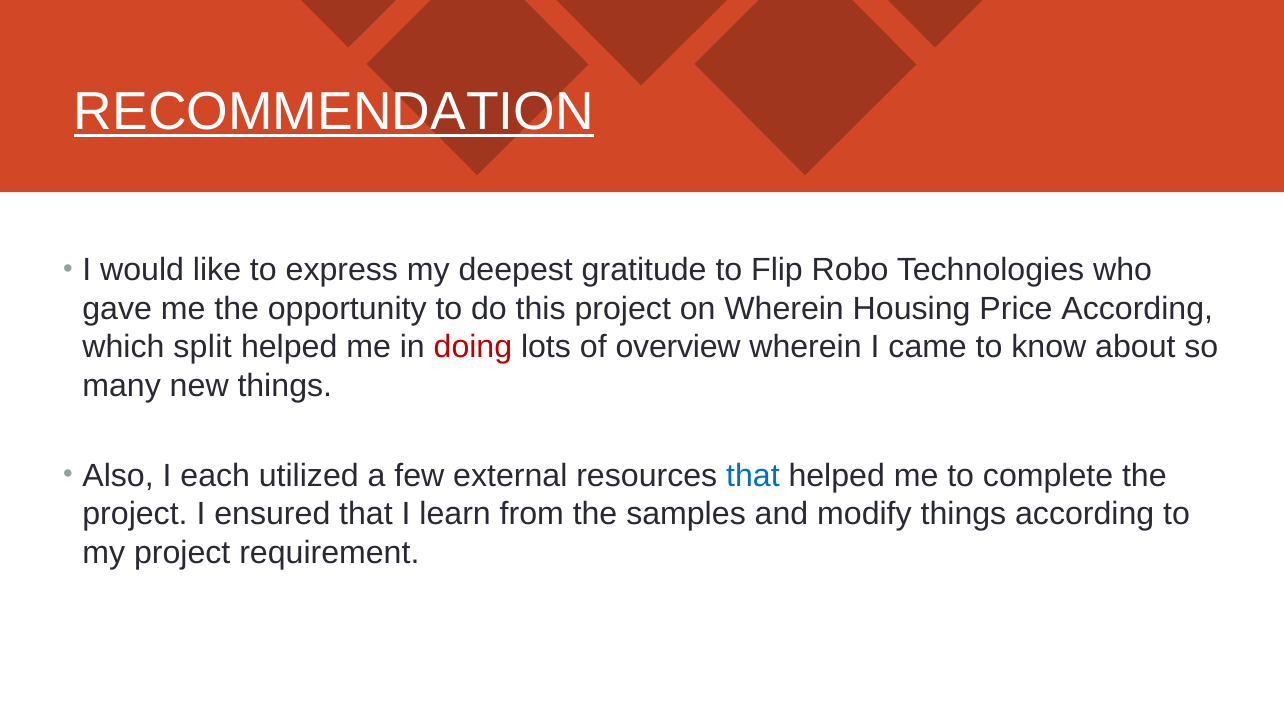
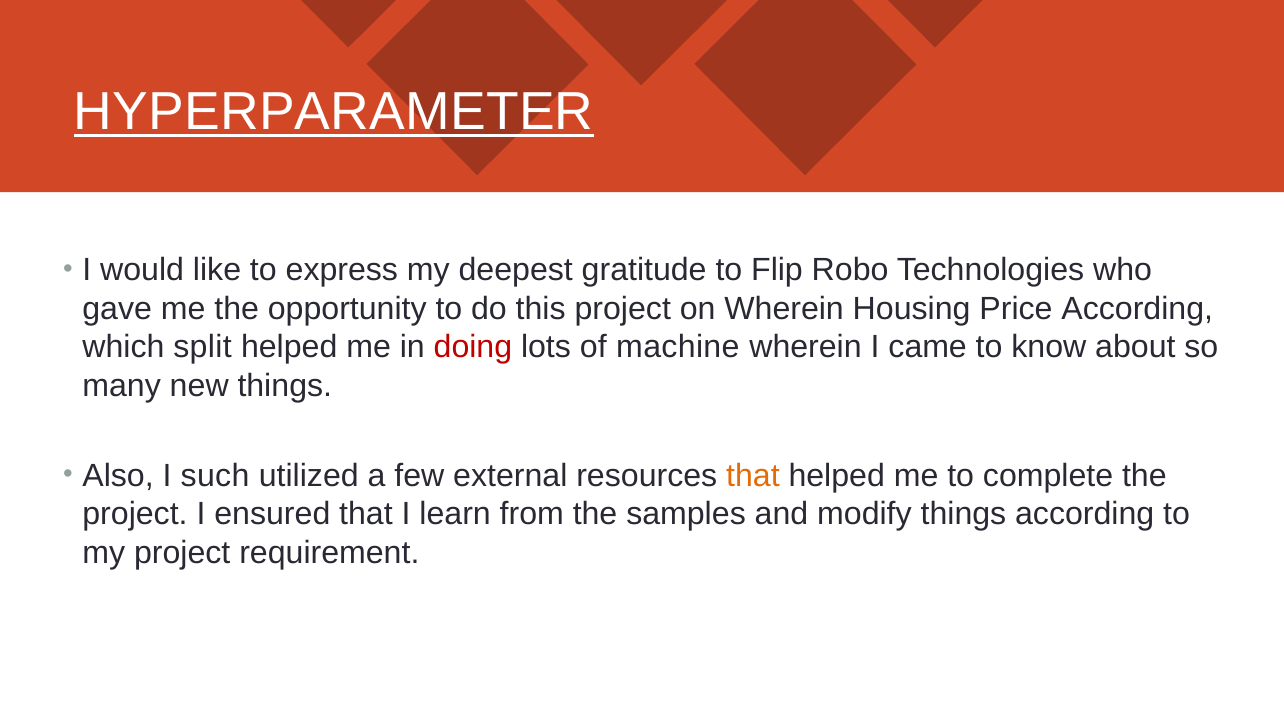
RECOMMENDATION: RECOMMENDATION -> HYPERPARAMETER
overview: overview -> machine
each: each -> such
that at (753, 476) colour: blue -> orange
